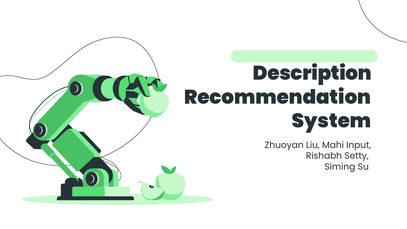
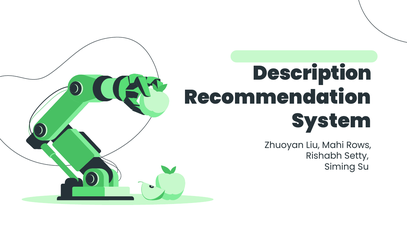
Input: Input -> Rows
